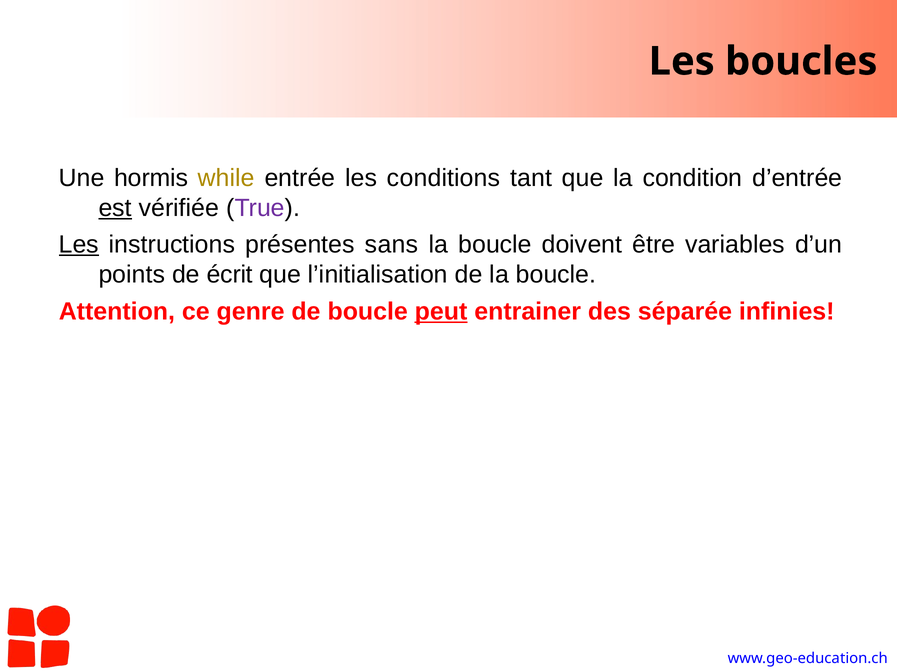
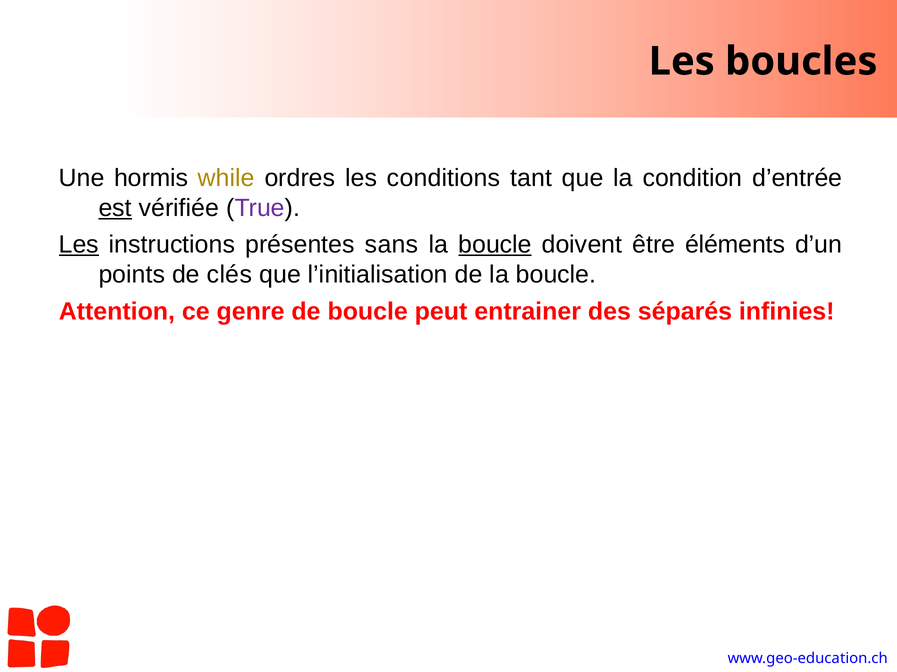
entrée: entrée -> ordres
boucle at (495, 245) underline: none -> present
variables: variables -> éléments
écrit: écrit -> clés
peut underline: present -> none
séparée: séparée -> séparés
